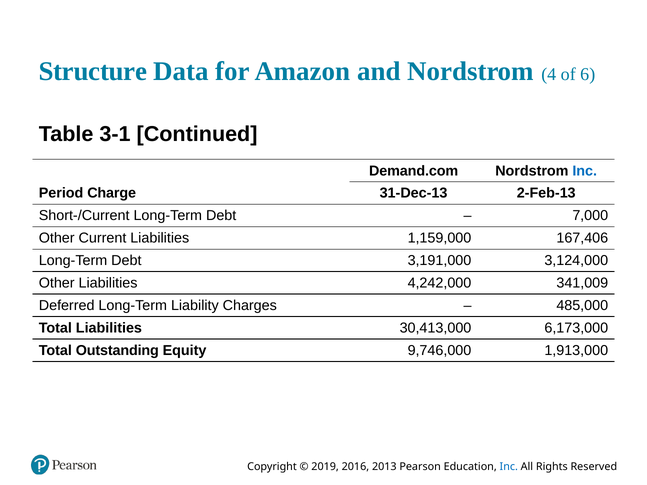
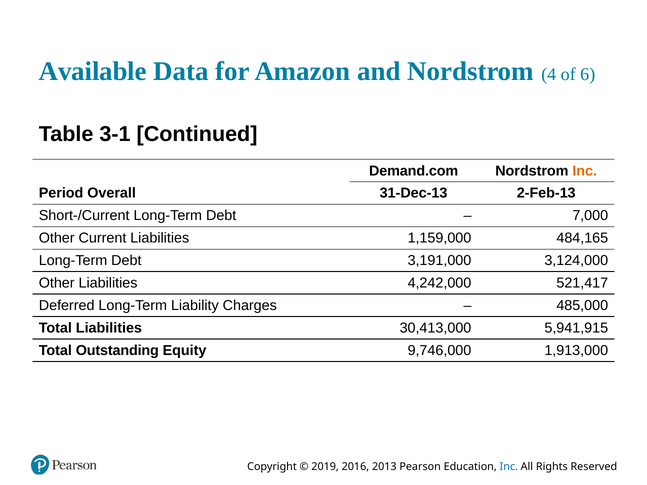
Structure: Structure -> Available
Inc at (585, 171) colour: blue -> orange
Charge: Charge -> Overall
167,406: 167,406 -> 484,165
341,009: 341,009 -> 521,417
6,173,000: 6,173,000 -> 5,941,915
